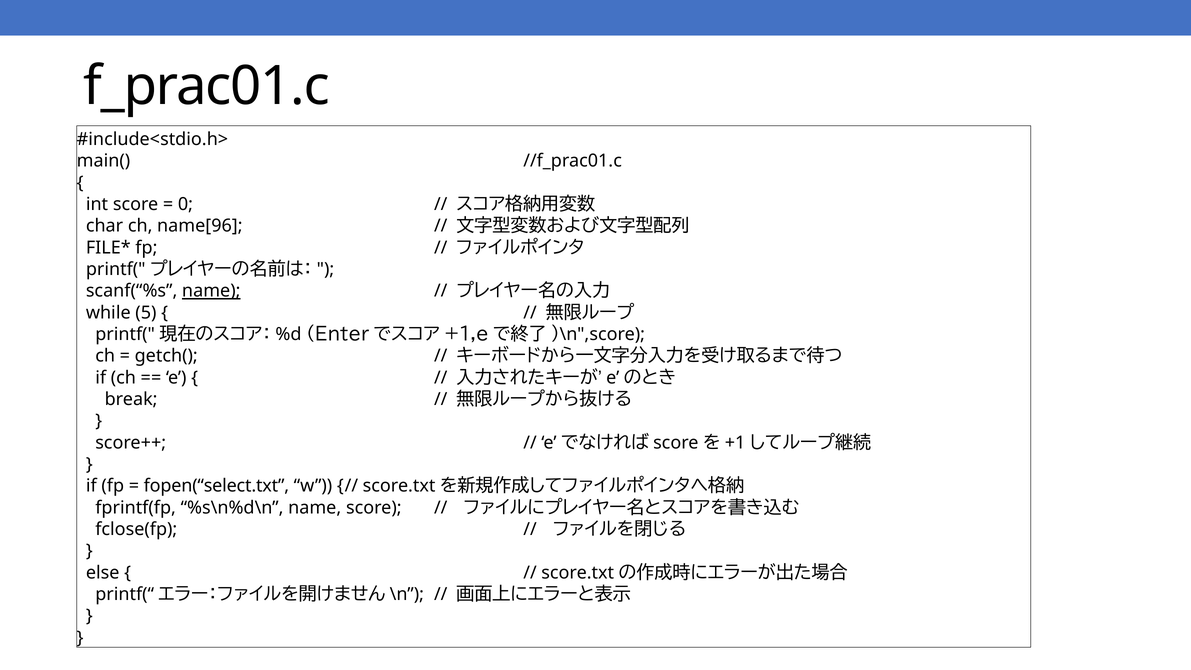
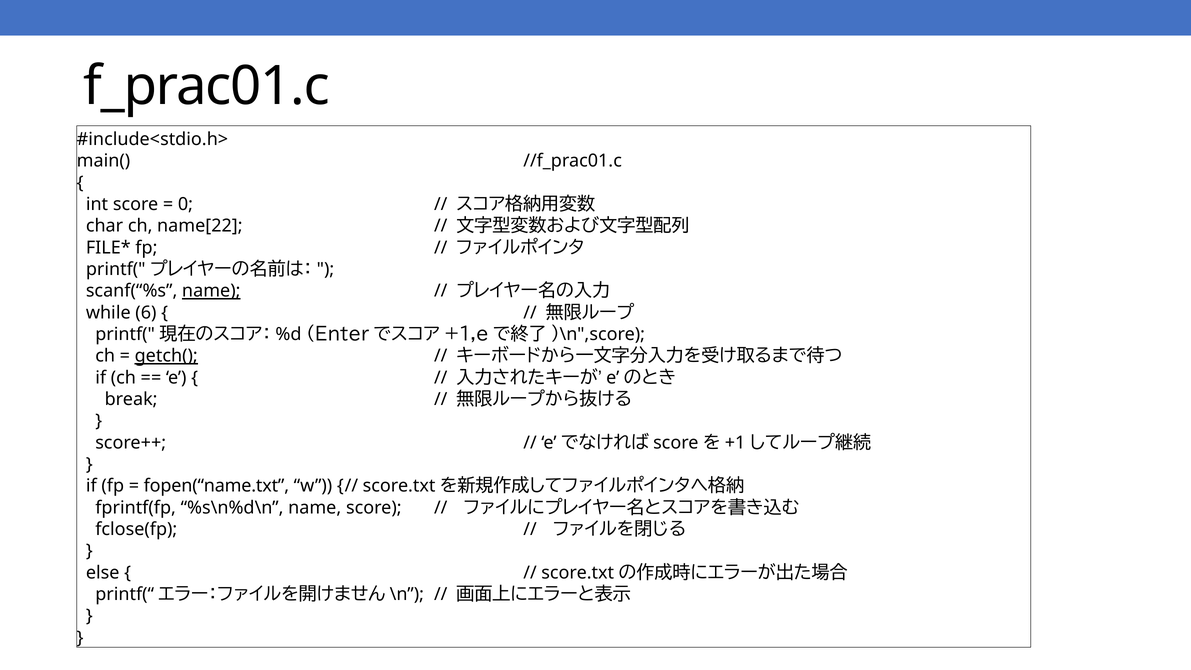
name[96: name[96 -> name[22
5: 5 -> 6
getch( underline: none -> present
fopen(“select.txt: fopen(“select.txt -> fopen(“name.txt
